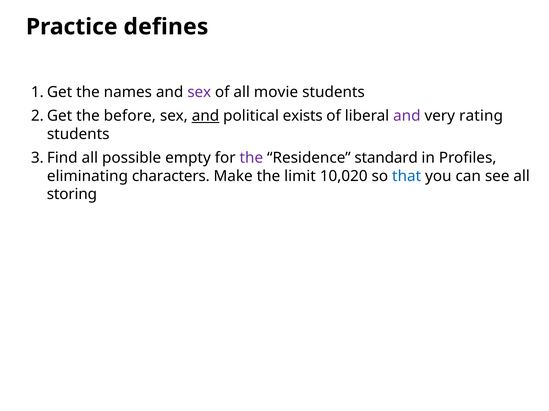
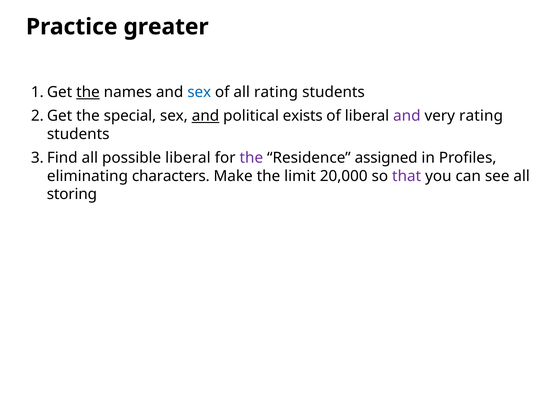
defines: defines -> greater
the at (88, 92) underline: none -> present
sex at (199, 92) colour: purple -> blue
all movie: movie -> rating
before: before -> special
possible empty: empty -> liberal
standard: standard -> assigned
10,020: 10,020 -> 20,000
that colour: blue -> purple
